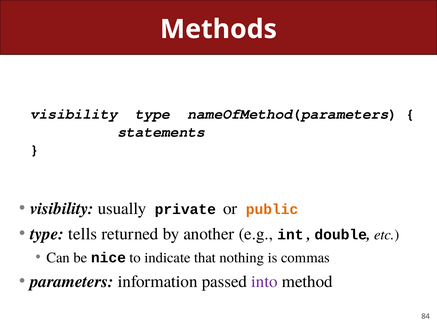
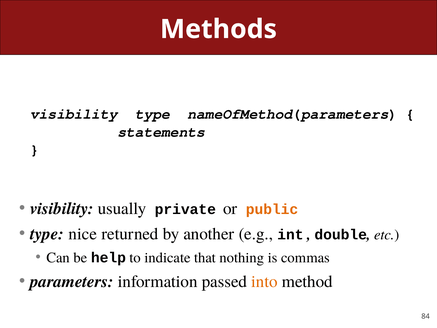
tells: tells -> nice
nice: nice -> help
into colour: purple -> orange
